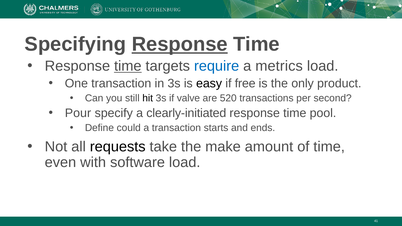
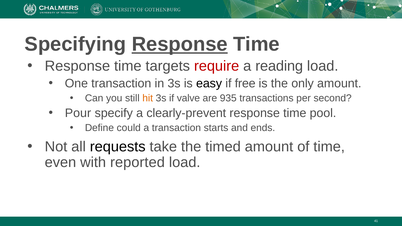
time at (128, 66) underline: present -> none
require colour: blue -> red
metrics: metrics -> reading
only product: product -> amount
hit colour: black -> orange
520: 520 -> 935
clearly-initiated: clearly-initiated -> clearly-prevent
make: make -> timed
software: software -> reported
